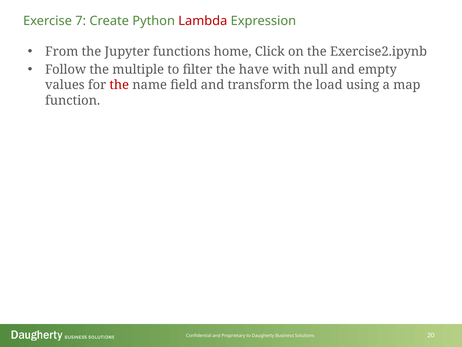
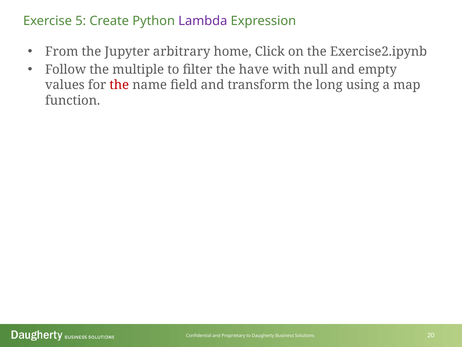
7: 7 -> 5
Lambda colour: red -> purple
functions: functions -> arbitrary
load: load -> long
